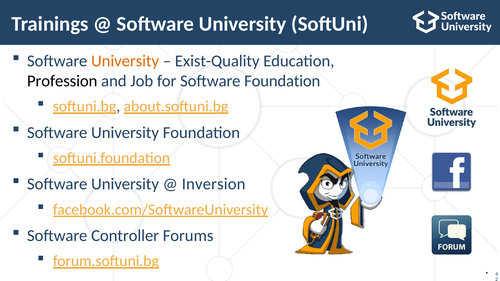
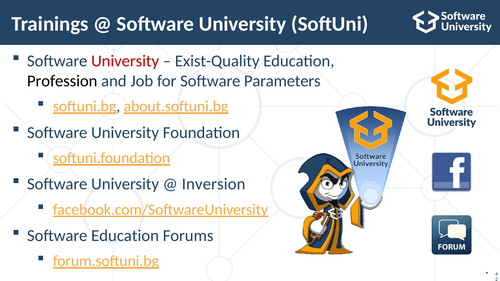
University at (125, 61) colour: orange -> red
Software Foundation: Foundation -> Parameters
Software Controller: Controller -> Education
